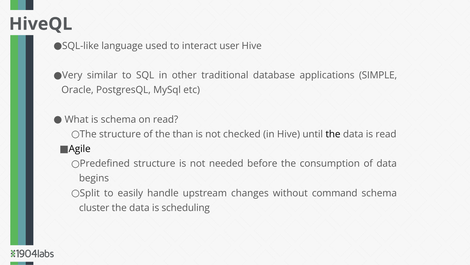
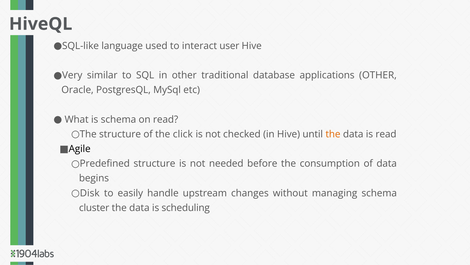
applications SIMPLE: SIMPLE -> OTHER
than: than -> click
the at (333, 134) colour: black -> orange
Split: Split -> Disk
command: command -> managing
